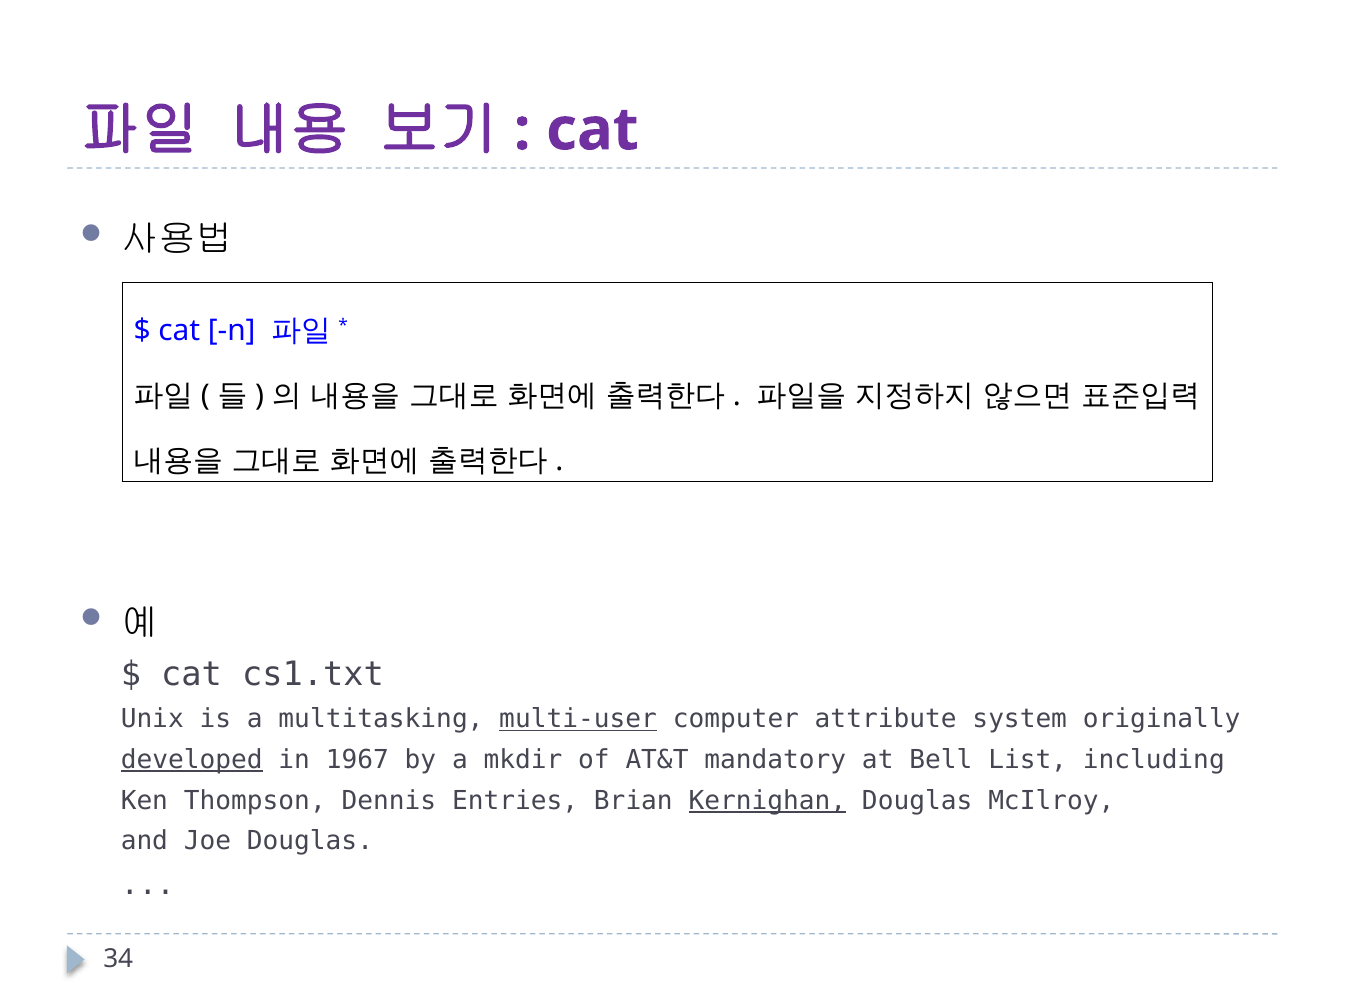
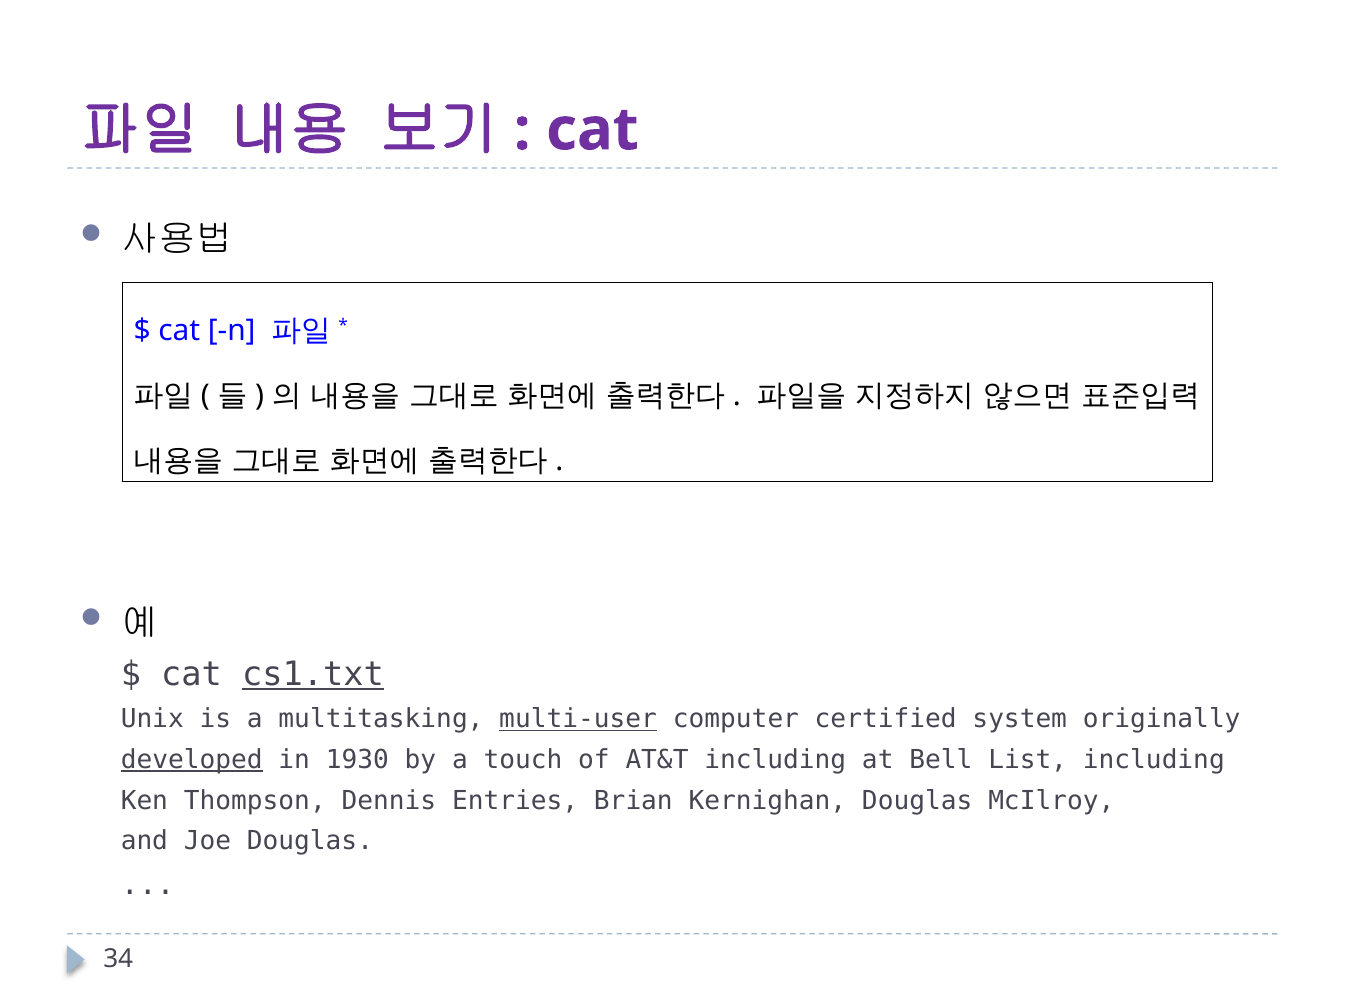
cs1.txt underline: none -> present
attribute: attribute -> certified
1967: 1967 -> 1930
mkdir: mkdir -> touch
AT&T mandatory: mandatory -> including
Kernighan underline: present -> none
